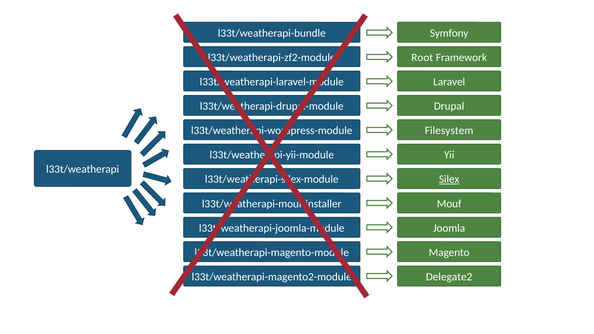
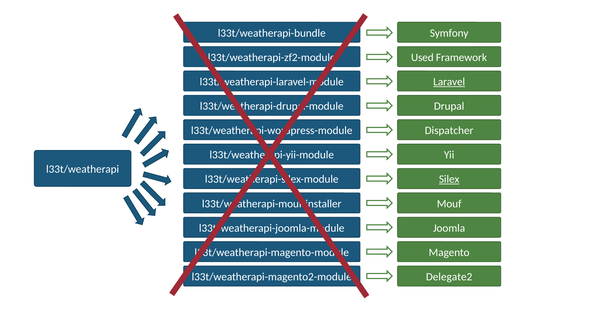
Root: Root -> Used
Laravel underline: none -> present
Filesystem: Filesystem -> Dispatcher
